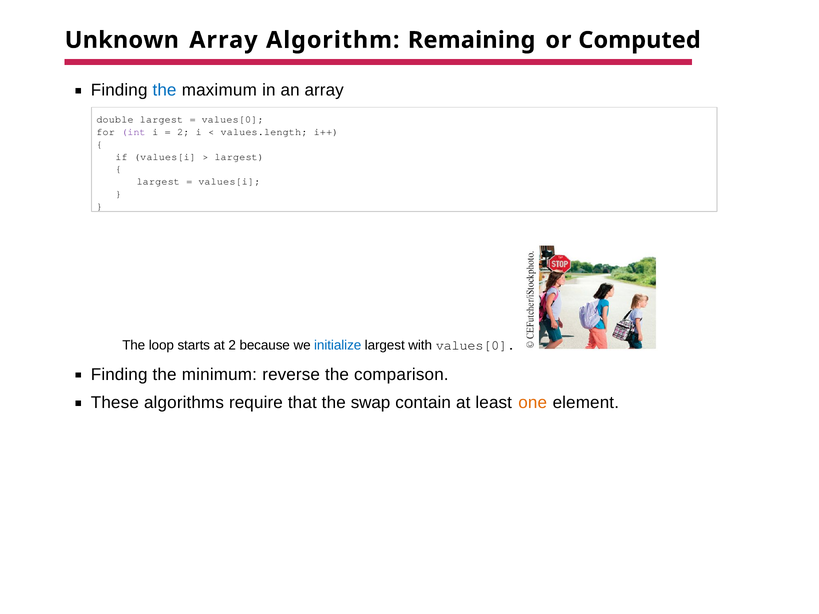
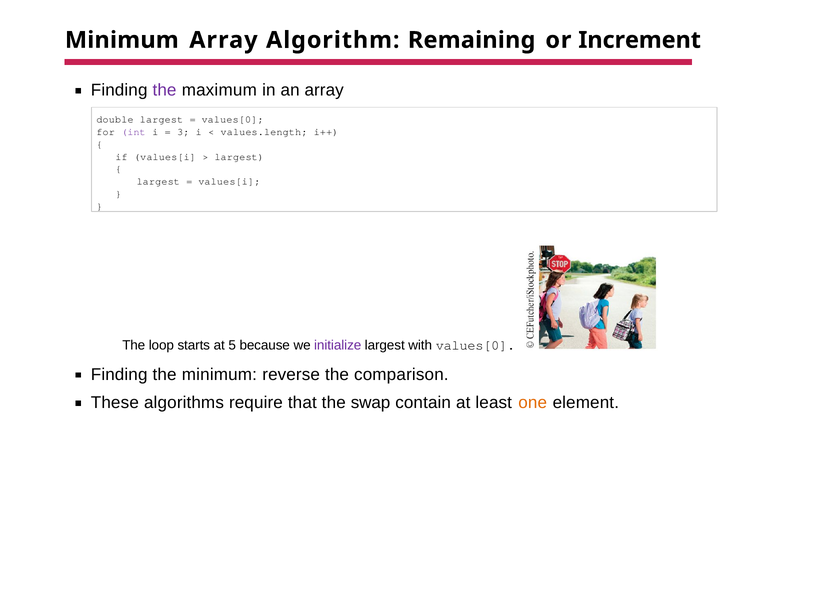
Unknown at (122, 40): Unknown -> Minimum
Computed: Computed -> Increment
the at (164, 90) colour: blue -> purple
2 at (183, 132): 2 -> 3
at 2: 2 -> 5
initialize colour: blue -> purple
